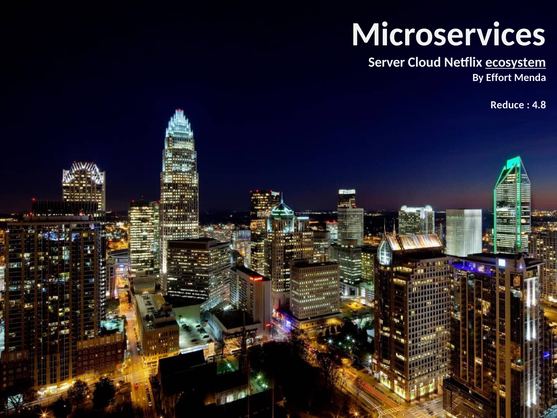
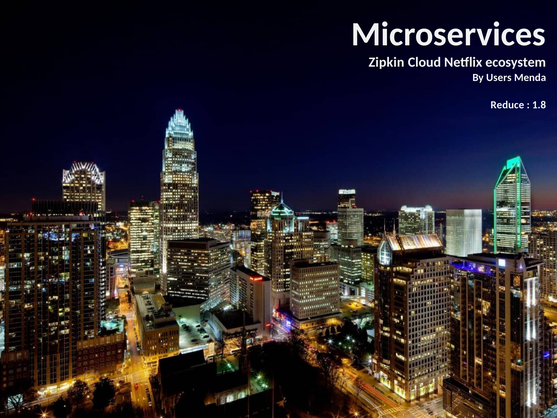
Server: Server -> Zipkin
ecosystem underline: present -> none
Effort: Effort -> Users
4.8: 4.8 -> 1.8
